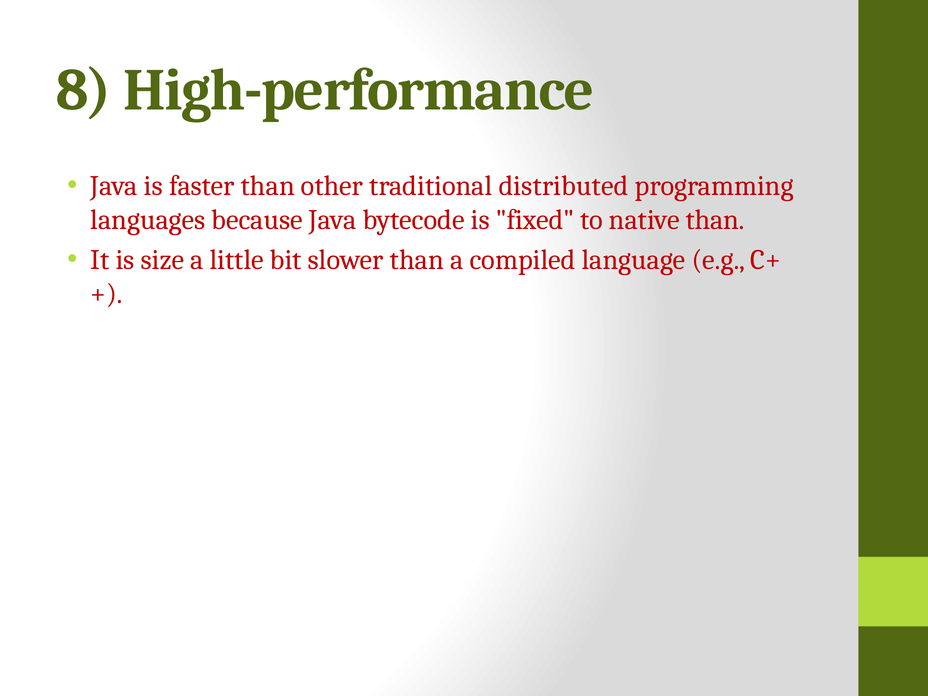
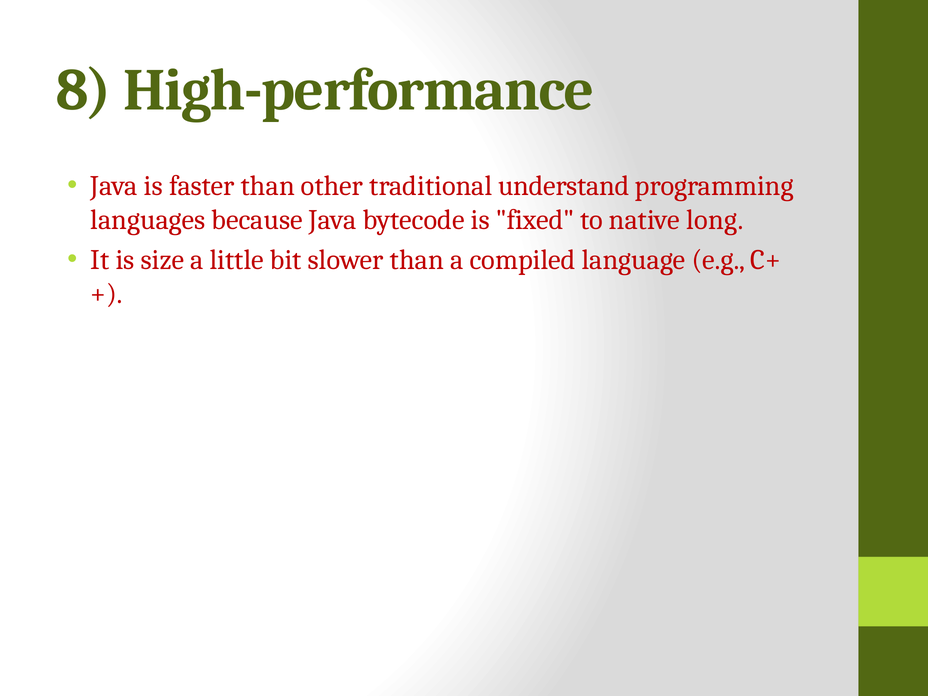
distributed: distributed -> understand
native than: than -> long
